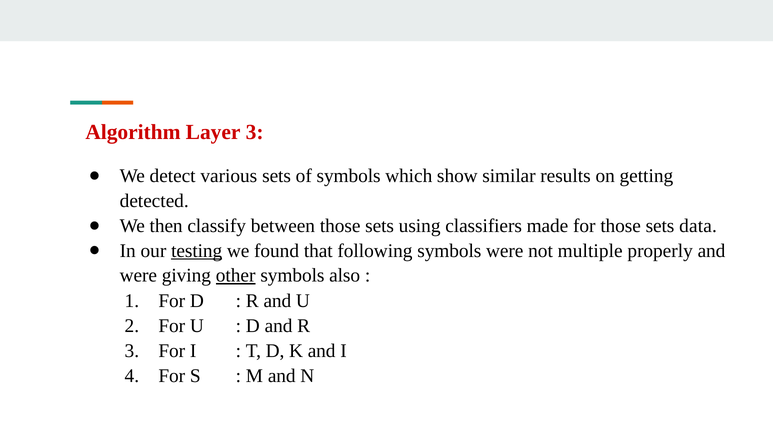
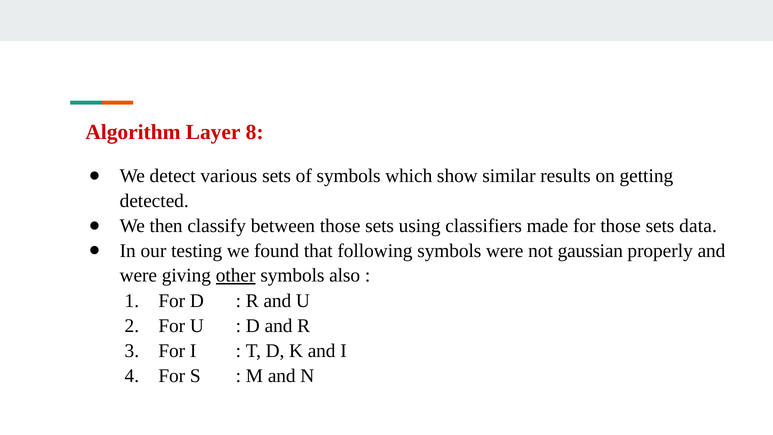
Layer 3: 3 -> 8
testing underline: present -> none
multiple: multiple -> gaussian
